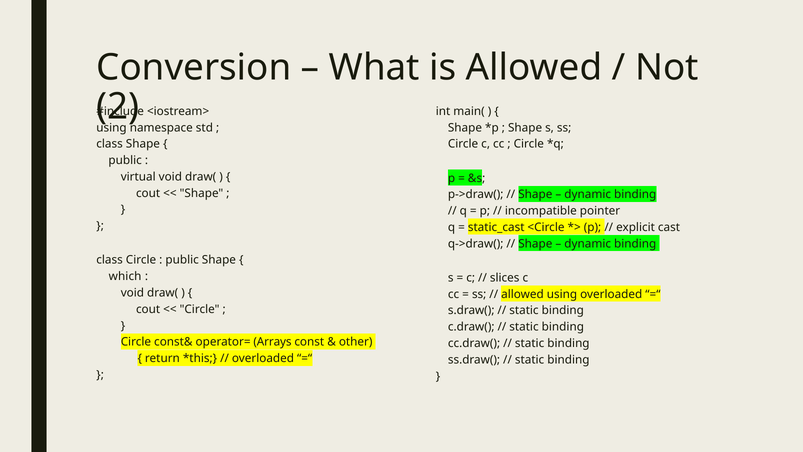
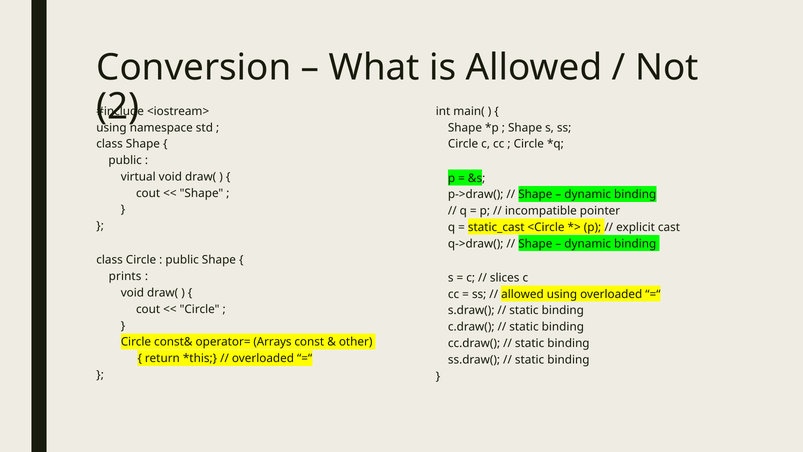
which: which -> prints
